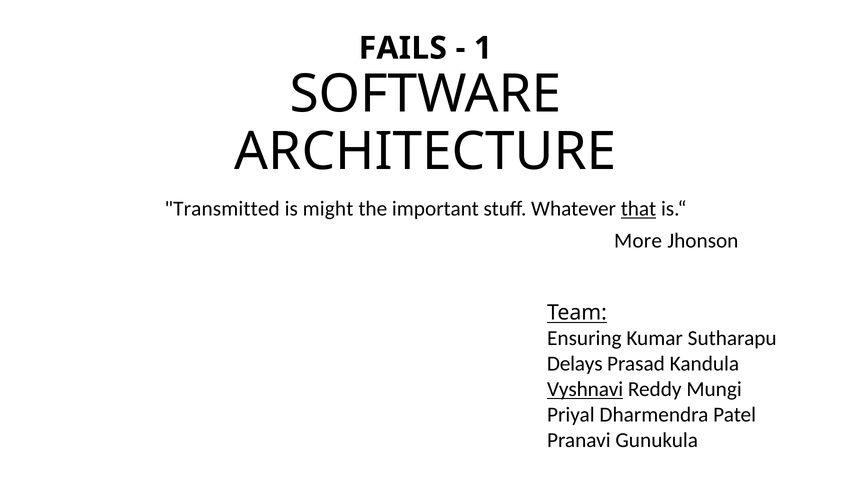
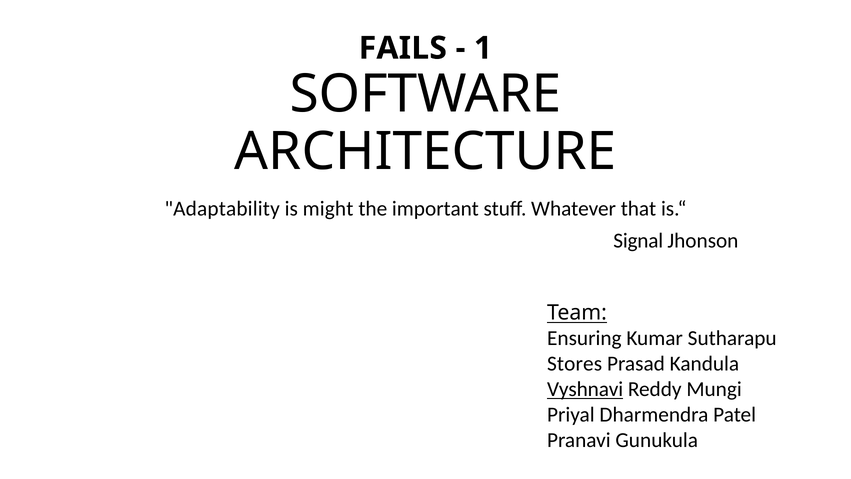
Transmitted: Transmitted -> Adaptability
that underline: present -> none
More: More -> Signal
Delays: Delays -> Stores
